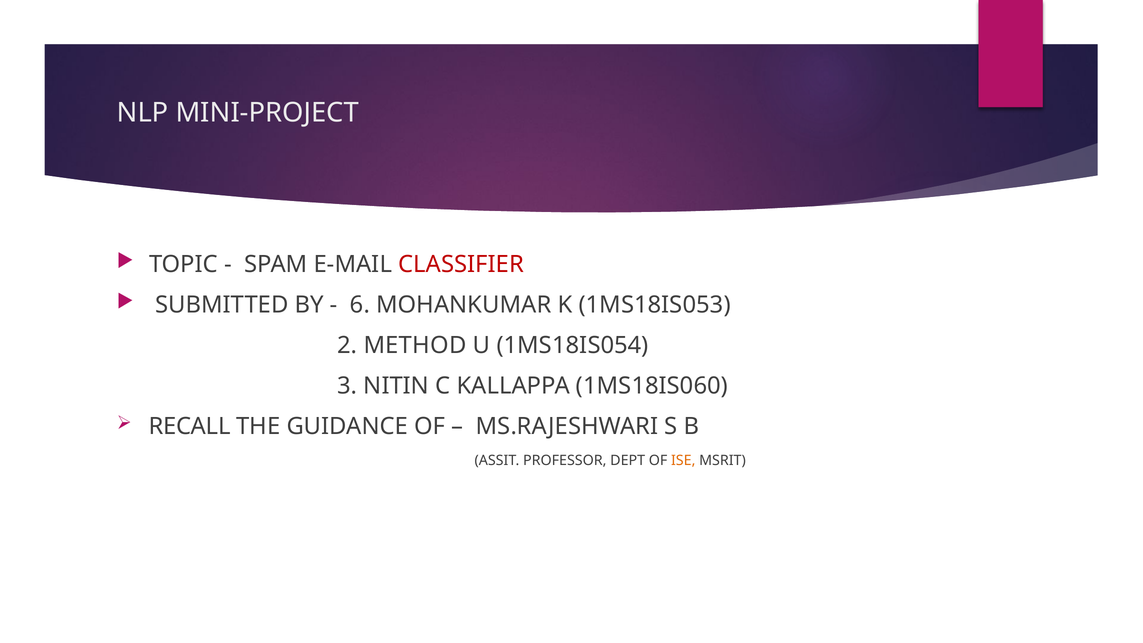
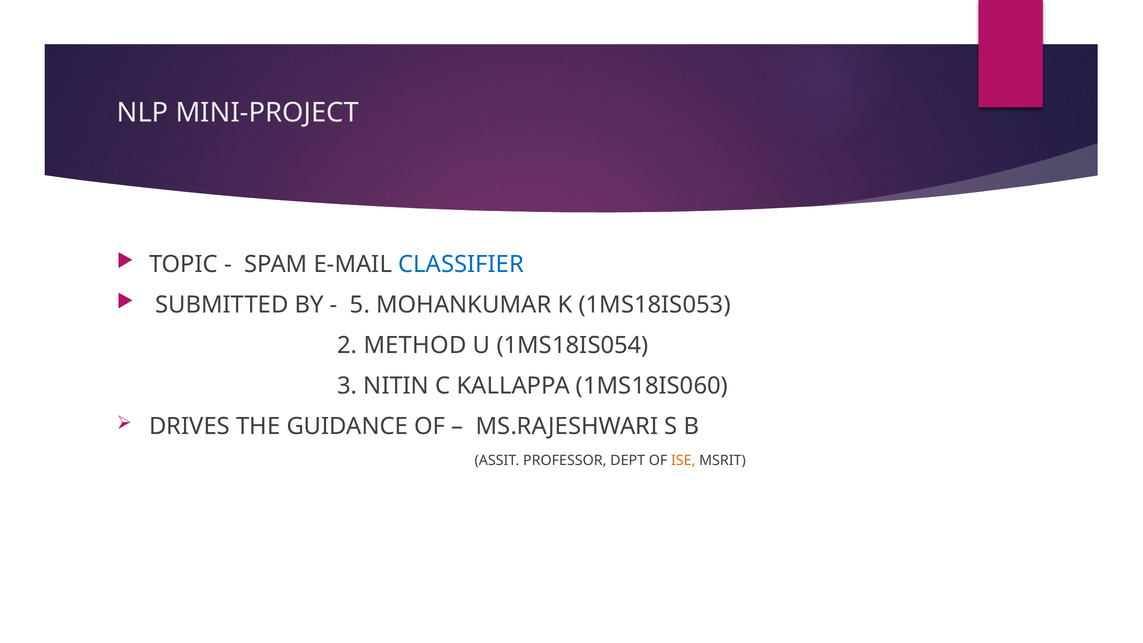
CLASSIFIER colour: red -> blue
6: 6 -> 5
RECALL: RECALL -> DRIVES
